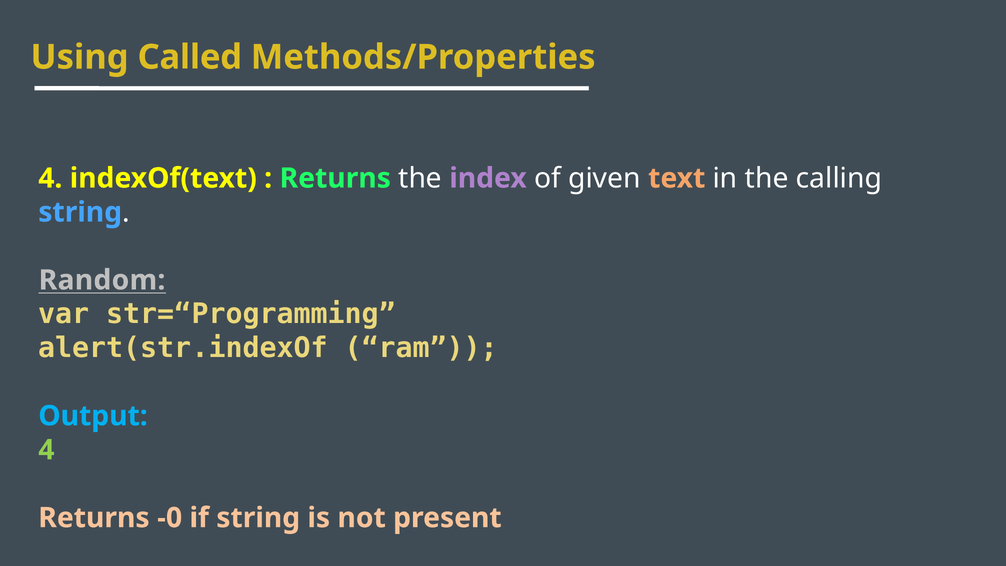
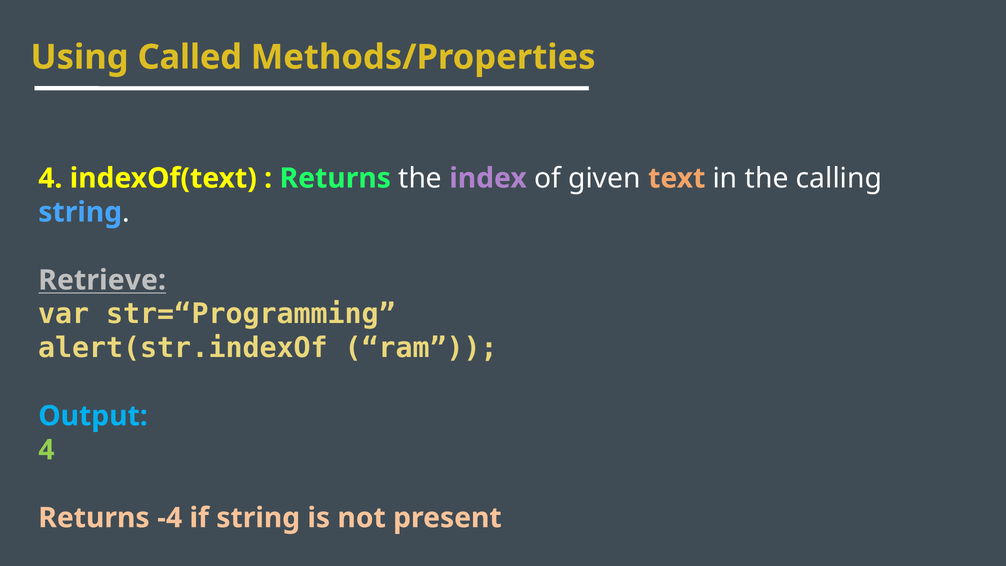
Random: Random -> Retrieve
-0: -0 -> -4
